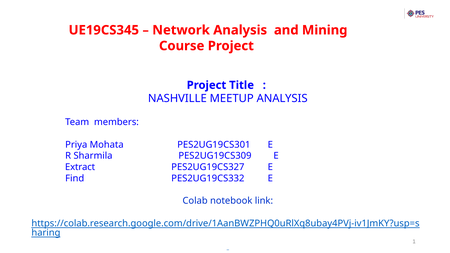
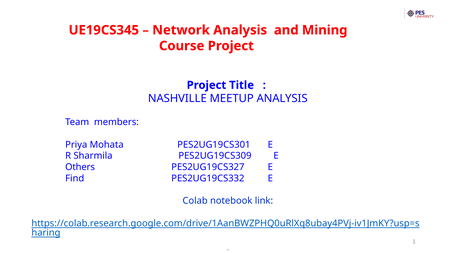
Extract: Extract -> Others
